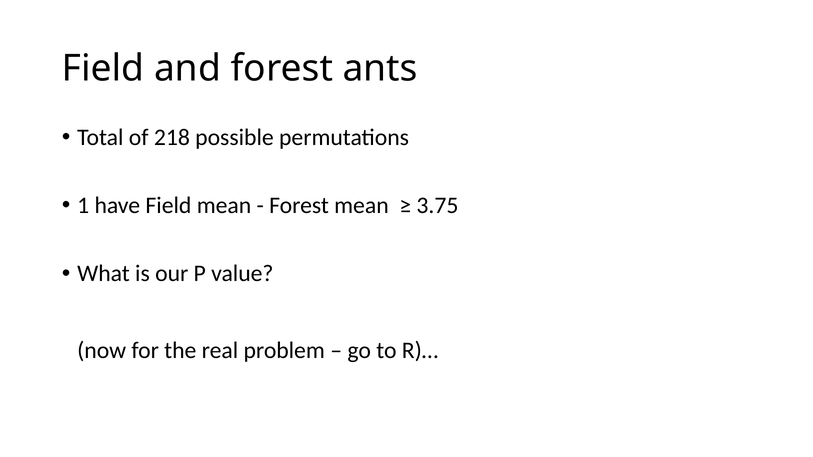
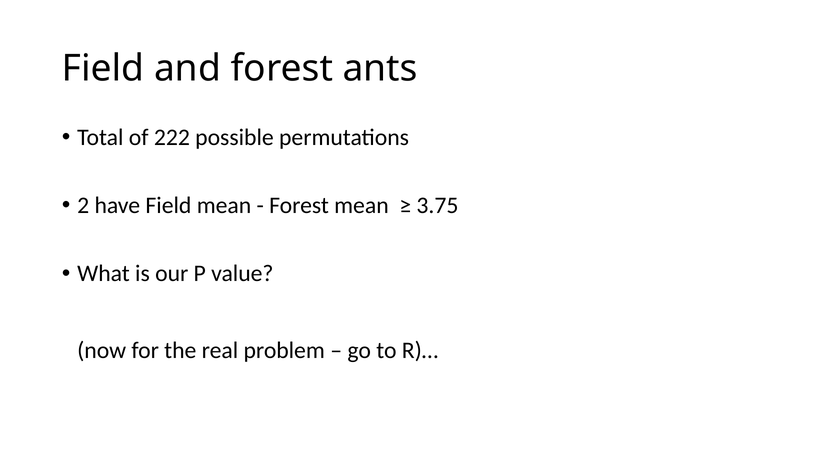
218: 218 -> 222
1: 1 -> 2
